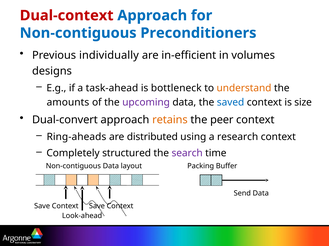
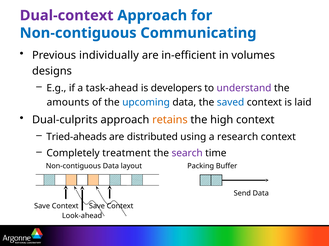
Dual-context colour: red -> purple
Preconditioners: Preconditioners -> Communicating
bottleneck: bottleneck -> developers
understand colour: orange -> purple
upcoming colour: purple -> blue
size: size -> laid
Dual-convert: Dual-convert -> Dual-culprits
peer: peer -> high
Ring-aheads: Ring-aheads -> Tried-aheads
structured: structured -> treatment
